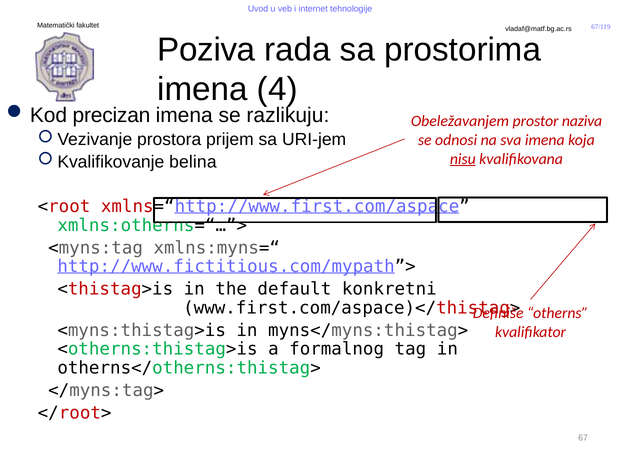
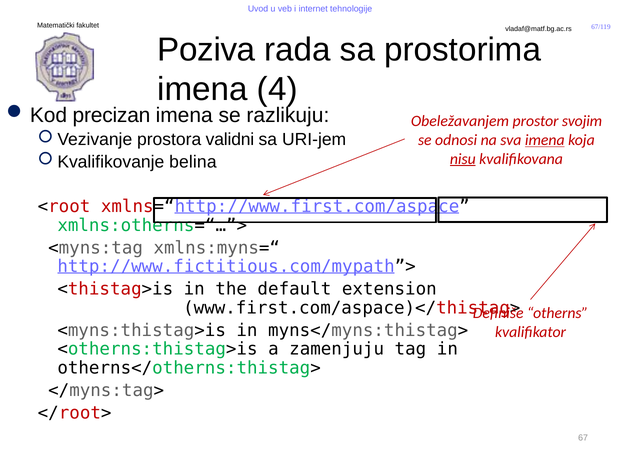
naziva: naziva -> svojim
prijem: prijem -> validni
imena at (545, 140) underline: none -> present
konkretni: konkretni -> extension
formalnog: formalnog -> zamenjuju
